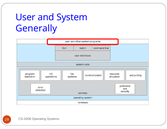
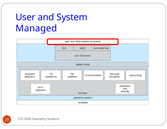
Generally: Generally -> Managed
